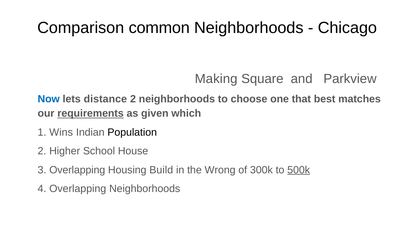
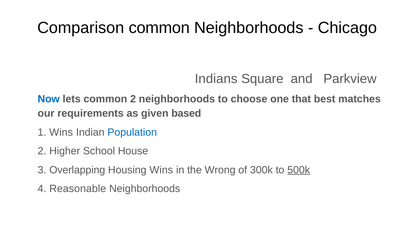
Making: Making -> Indians
lets distance: distance -> common
requirements underline: present -> none
which: which -> based
Population colour: black -> blue
Housing Build: Build -> Wins
4 Overlapping: Overlapping -> Reasonable
